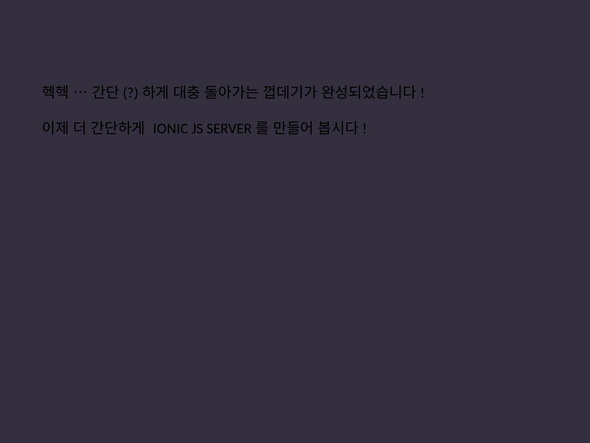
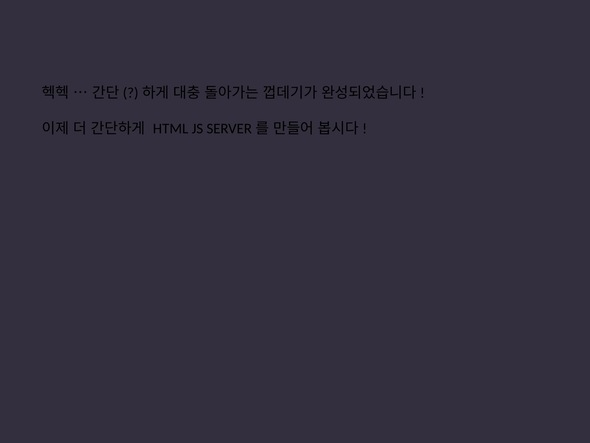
IONIC: IONIC -> HTML
